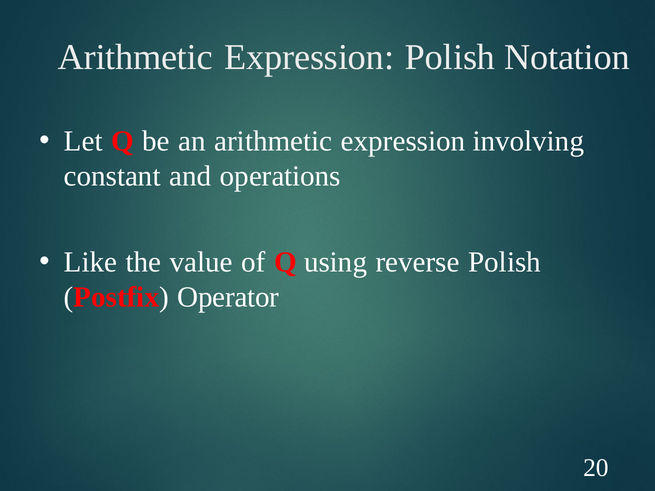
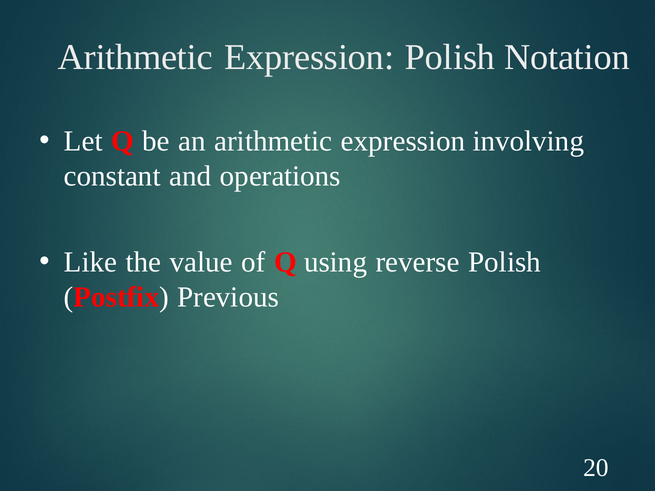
Operator: Operator -> Previous
